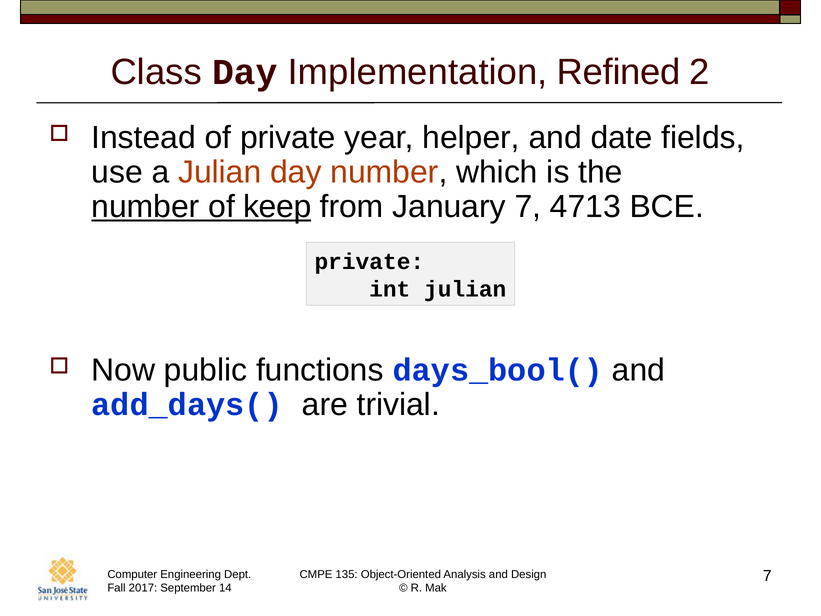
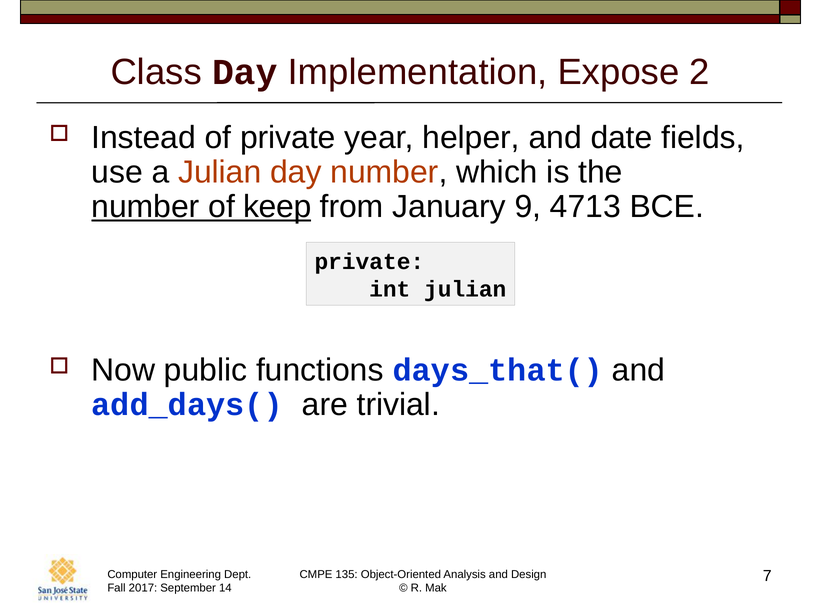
Refined: Refined -> Expose
January 7: 7 -> 9
days_bool(: days_bool( -> days_that(
